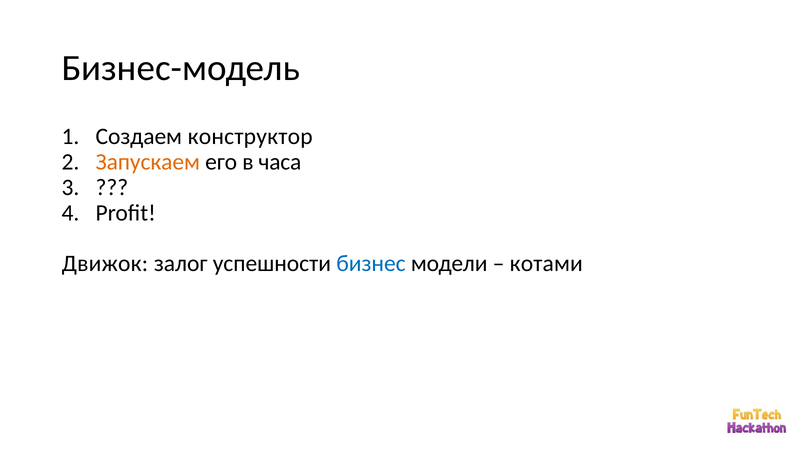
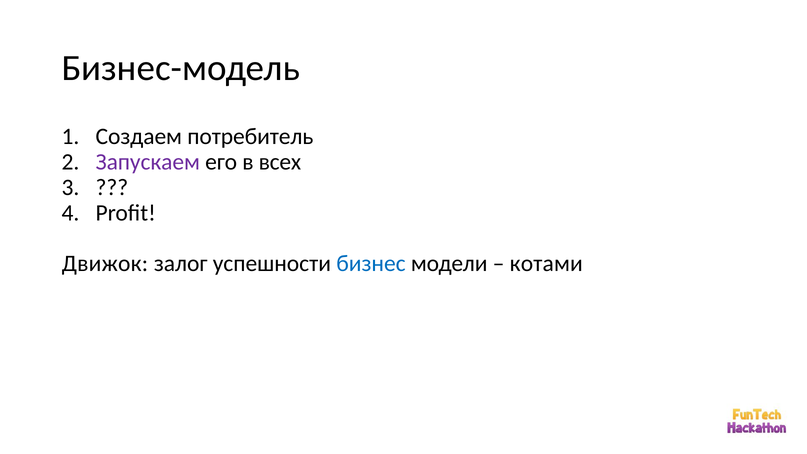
конструктор: конструктор -> потребитель
Запускаем colour: orange -> purple
часа: часа -> всех
